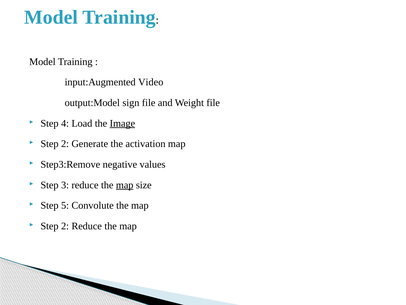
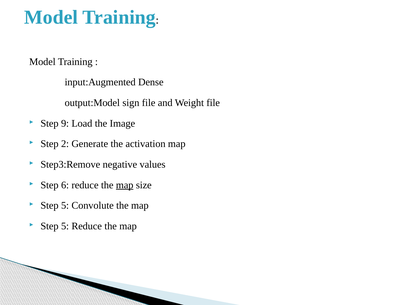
Video: Video -> Dense
4: 4 -> 9
Image underline: present -> none
3: 3 -> 6
2 at (65, 226): 2 -> 5
